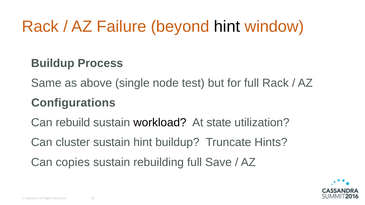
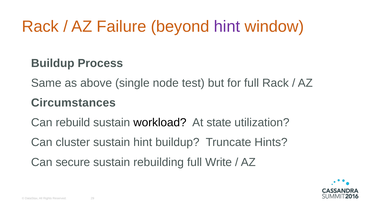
hint at (227, 26) colour: black -> purple
Configurations: Configurations -> Circumstances
copies: copies -> secure
Save: Save -> Write
